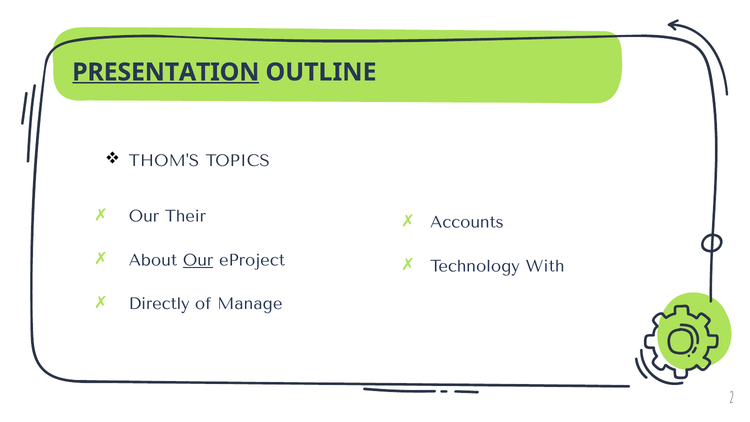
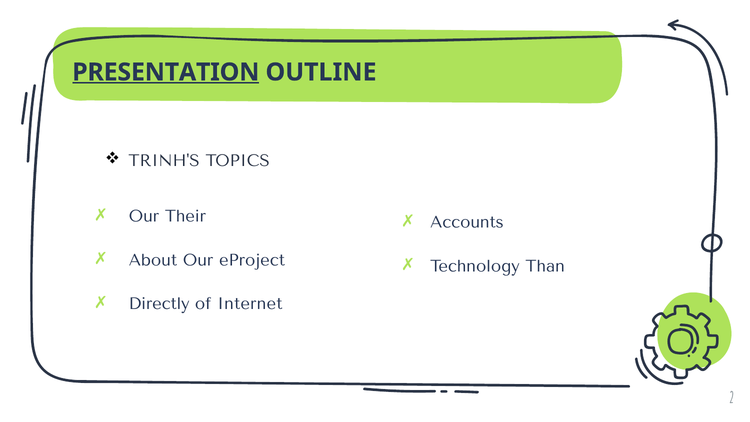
THOM'S: THOM'S -> TRINH'S
Our at (198, 260) underline: present -> none
With: With -> Than
Manage: Manage -> Internet
